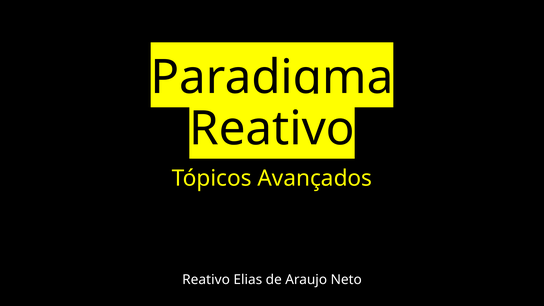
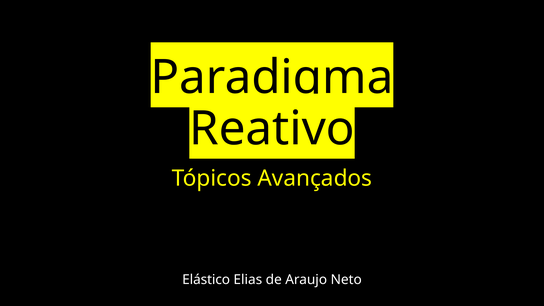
Reativo at (206, 280): Reativo -> Elástico
